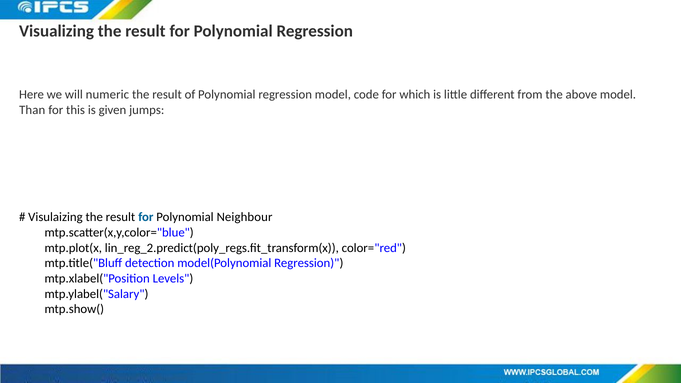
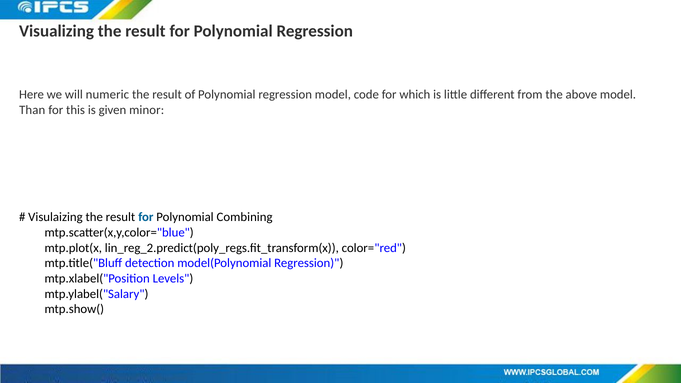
jumps: jumps -> minor
Neighbour: Neighbour -> Combining
